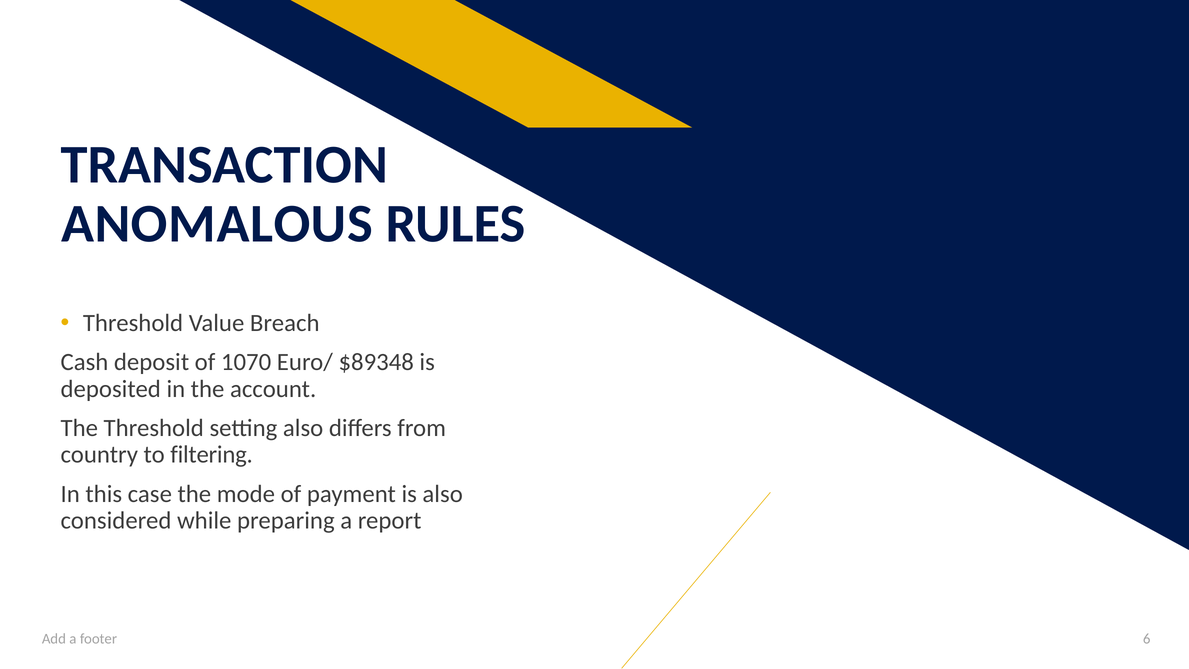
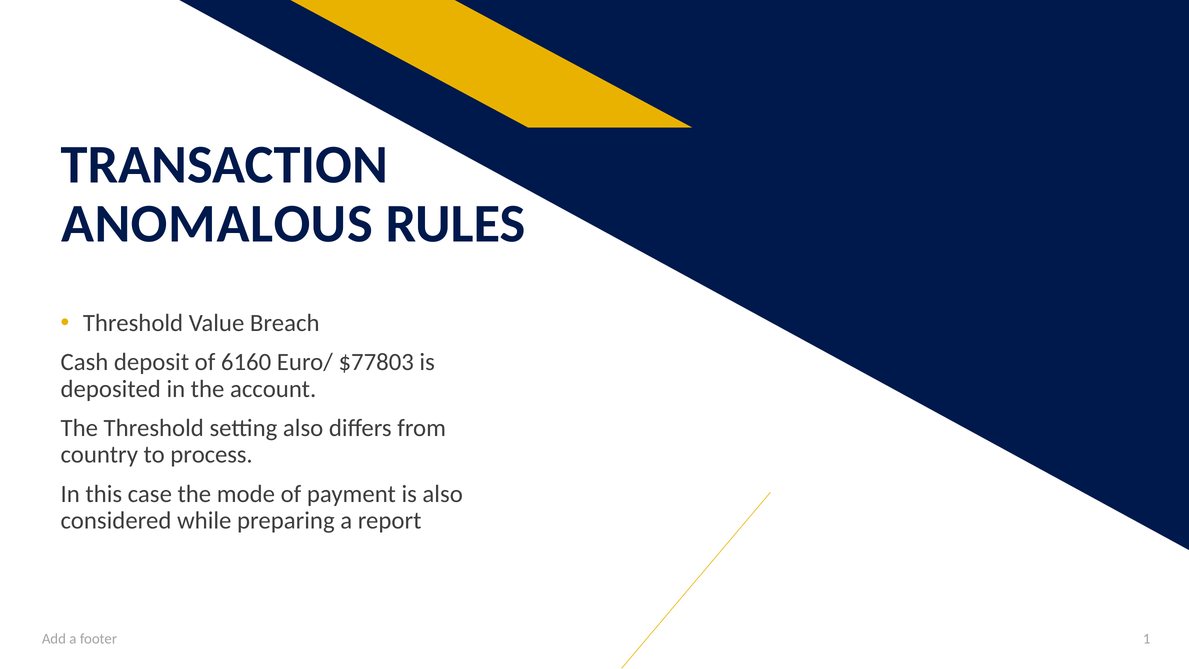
1070: 1070 -> 6160
$89348: $89348 -> $77803
filtering: filtering -> process
6: 6 -> 1
